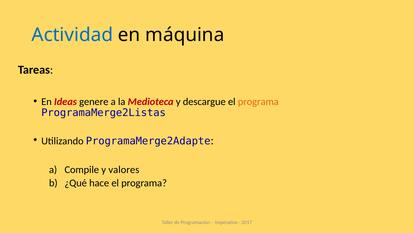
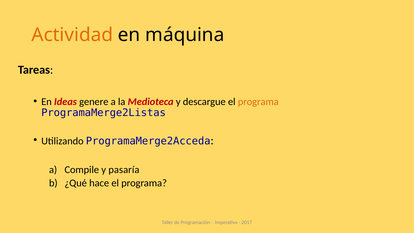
Actividad colour: blue -> orange
ProgramaMerge2Adapte: ProgramaMerge2Adapte -> ProgramaMerge2Acceda
valores: valores -> pasaría
